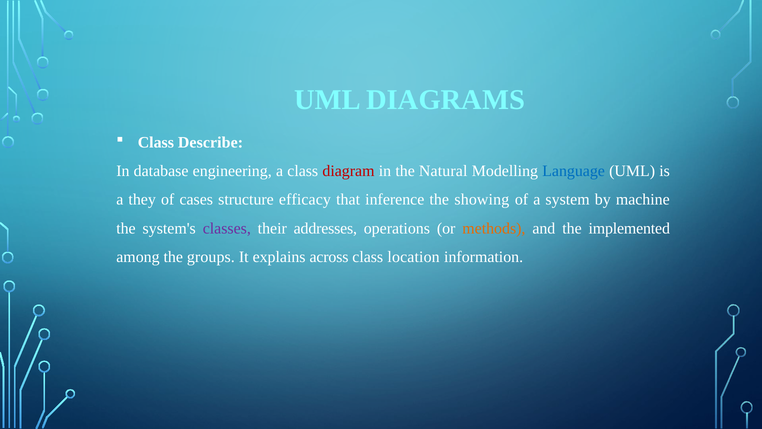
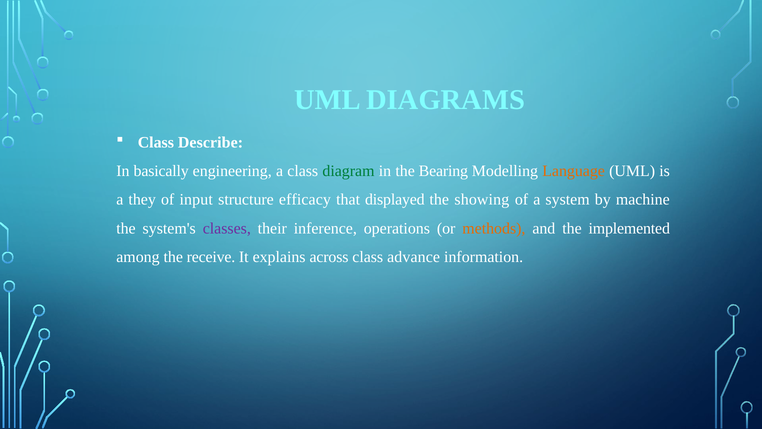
database: database -> basically
diagram colour: red -> green
Natural: Natural -> Bearing
Language colour: blue -> orange
cases: cases -> input
inference: inference -> displayed
addresses: addresses -> inference
groups: groups -> receive
location: location -> advance
